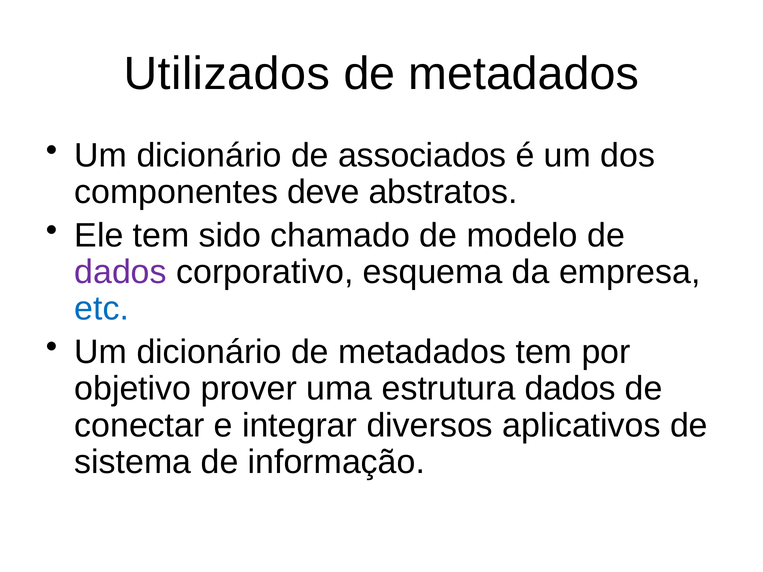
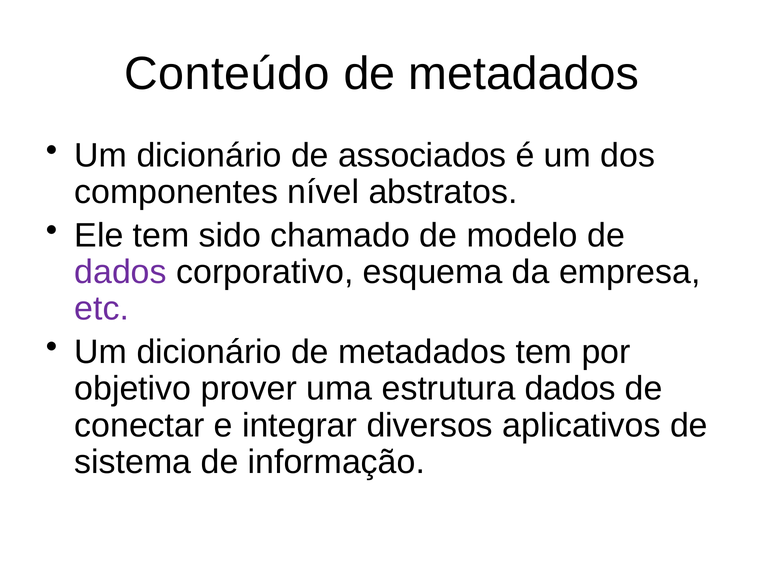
Utilizados: Utilizados -> Conteúdo
deve: deve -> nível
etc colour: blue -> purple
